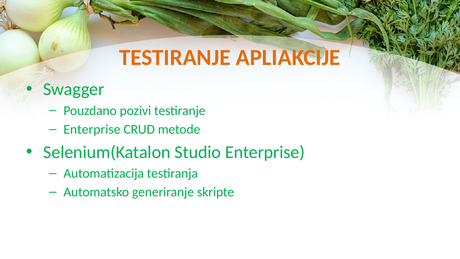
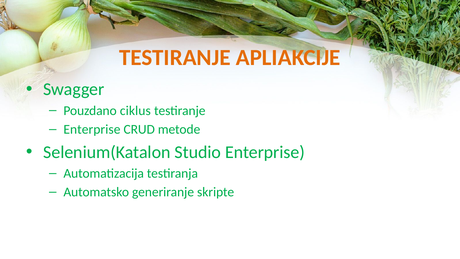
pozivi: pozivi -> ciklus
